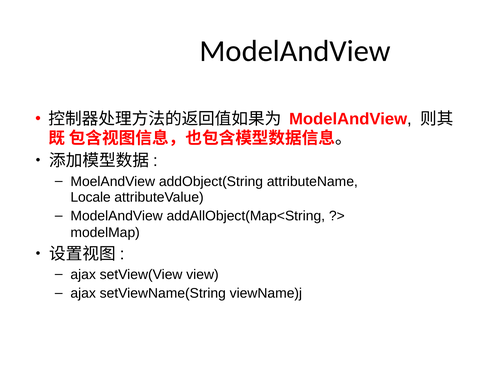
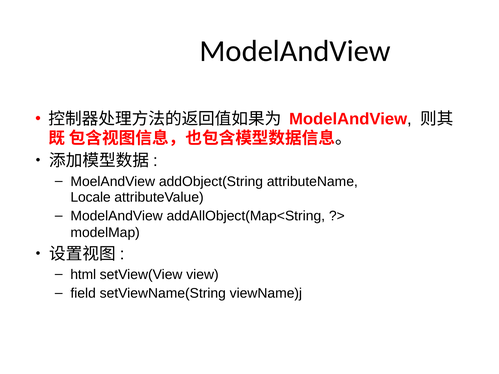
ajax at (83, 275): ajax -> html
ajax at (83, 294): ajax -> field
